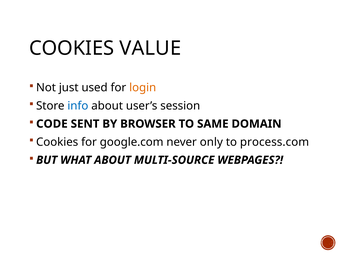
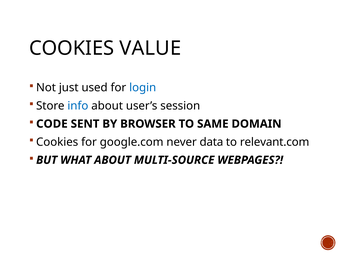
login colour: orange -> blue
only: only -> data
process.com: process.com -> relevant.com
